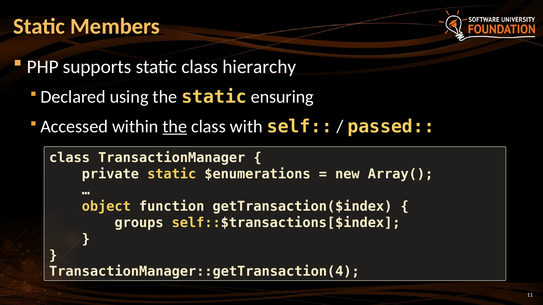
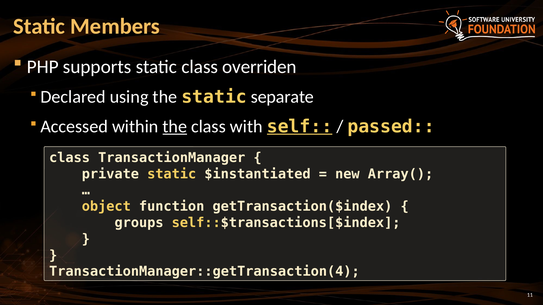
hierarchy: hierarchy -> overriden
ensuring: ensuring -> separate
self underline: none -> present
$enumerations: $enumerations -> $instantiated
